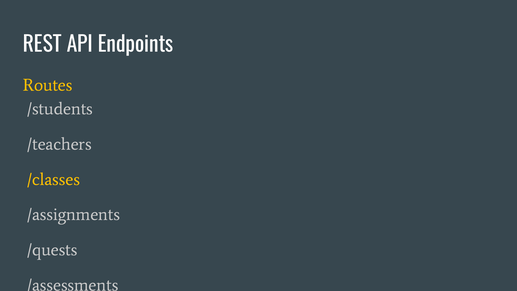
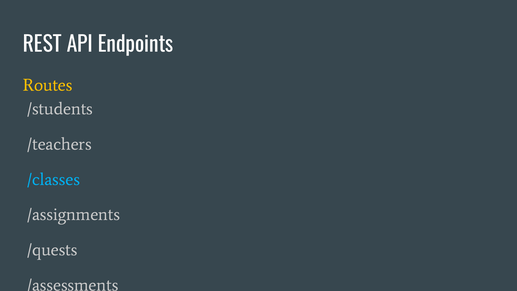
/classes colour: yellow -> light blue
